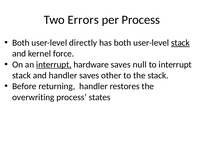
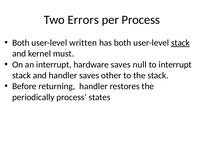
directly: directly -> written
force: force -> must
interrupt at (54, 65) underline: present -> none
overwriting: overwriting -> periodically
